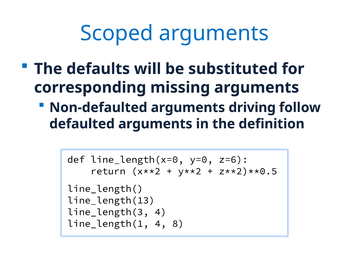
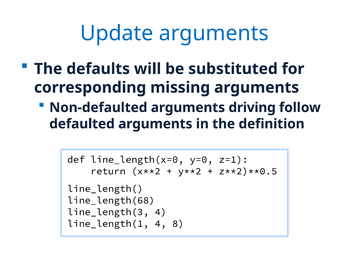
Scoped: Scoped -> Update
z=6: z=6 -> z=1
line_length(13: line_length(13 -> line_length(68
